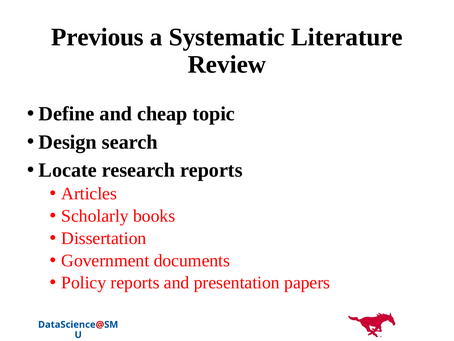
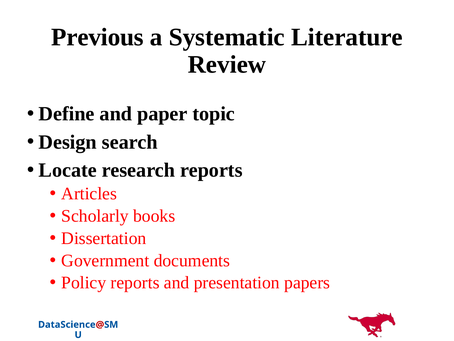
cheap: cheap -> paper
